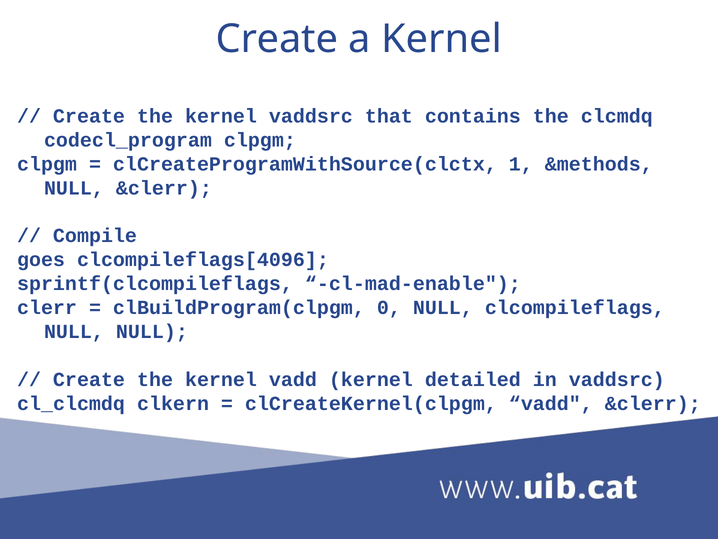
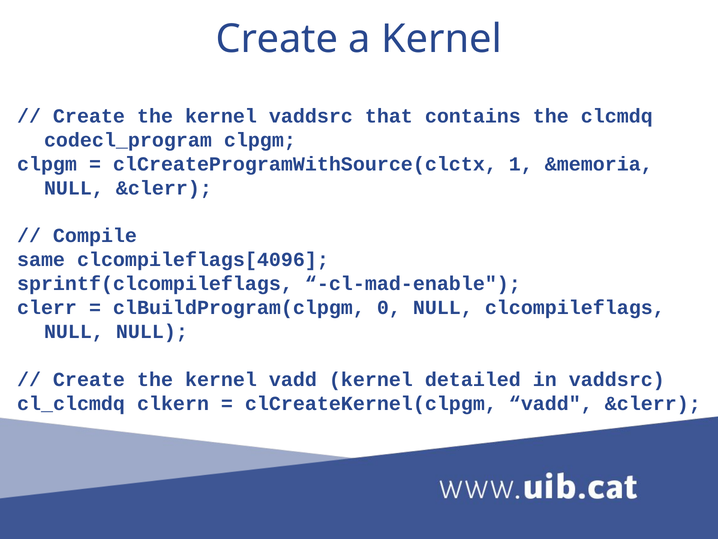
&methods: &methods -> &memoria
goes: goes -> same
